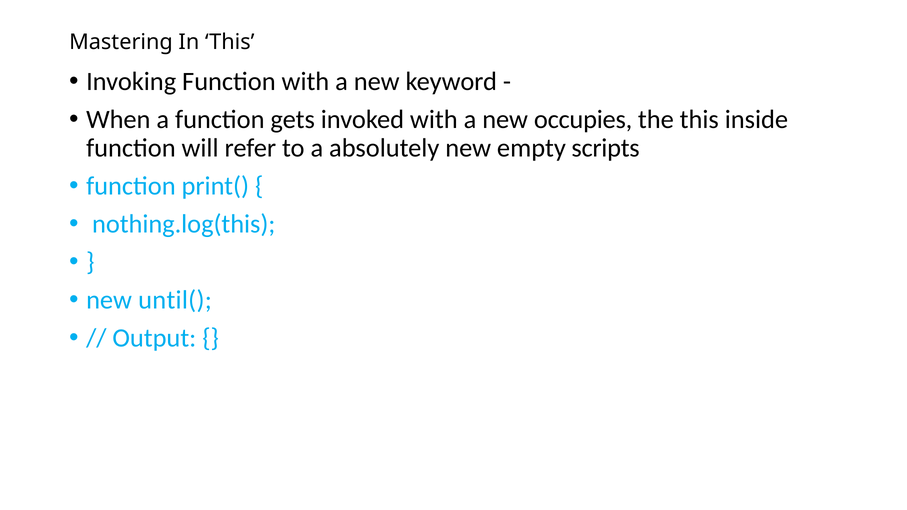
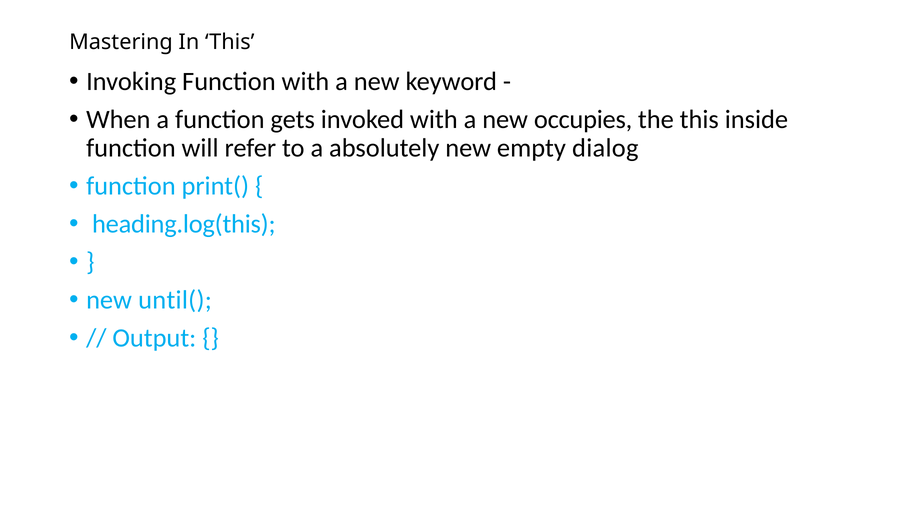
scripts: scripts -> dialog
nothing.log(this: nothing.log(this -> heading.log(this
